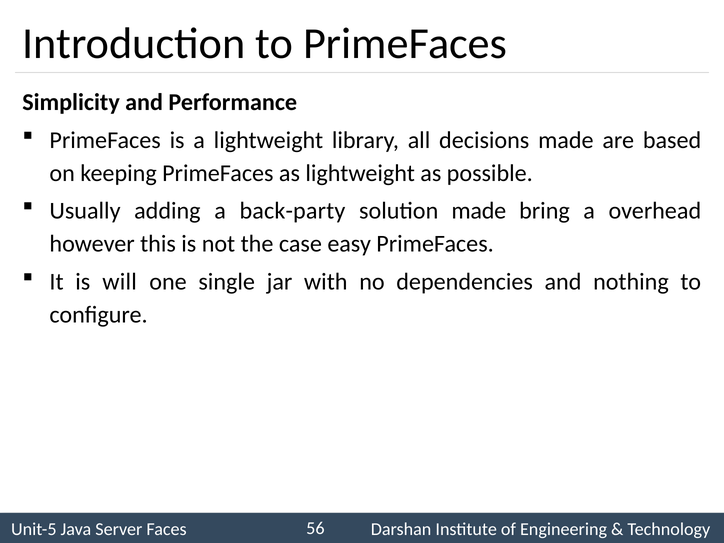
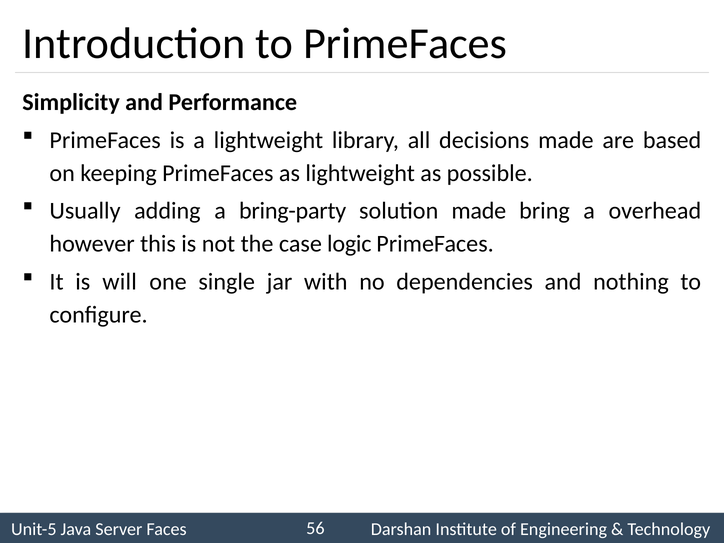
back-party: back-party -> bring-party
easy: easy -> logic
